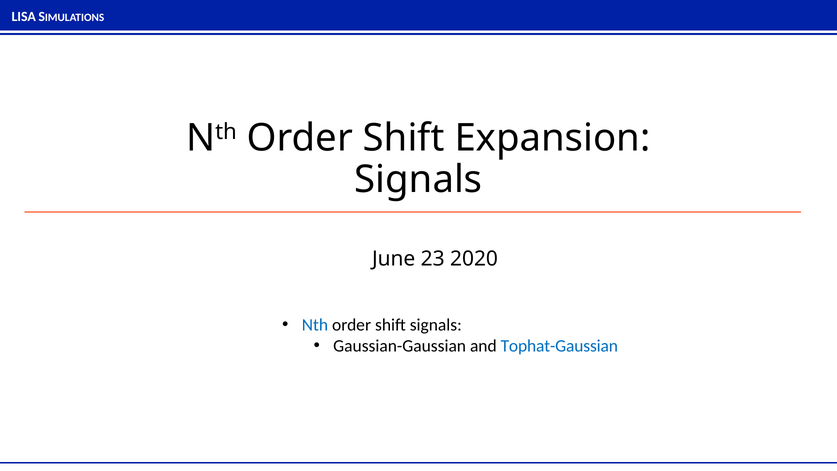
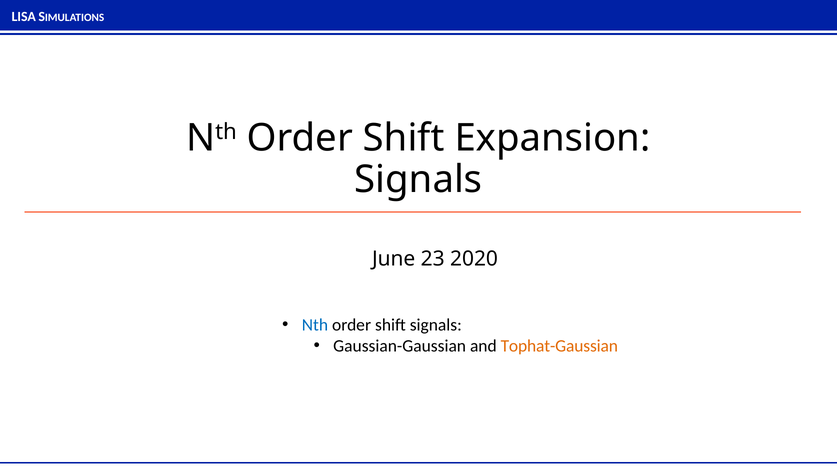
Tophat-Gaussian colour: blue -> orange
